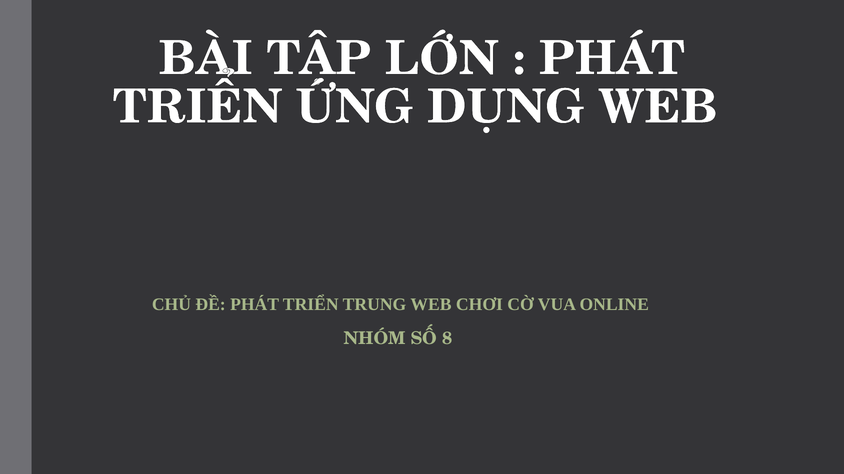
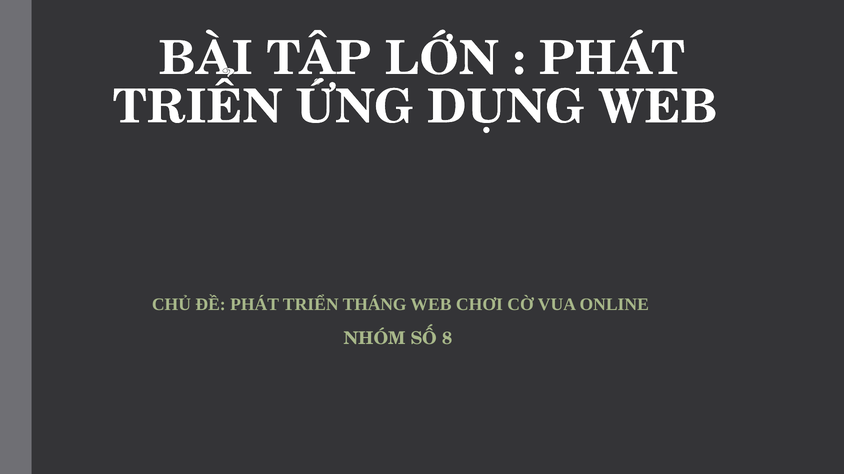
TRUNG: TRUNG -> THÁNG
